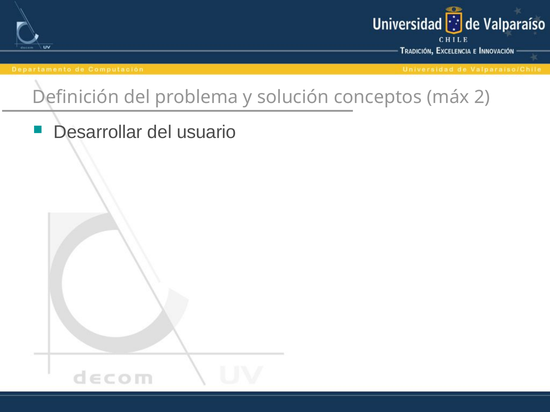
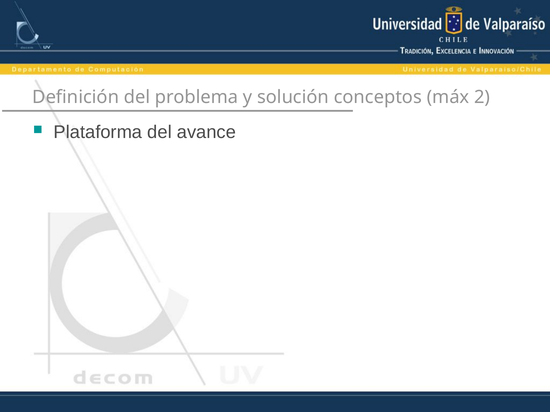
Desarrollar: Desarrollar -> Plataforma
usuario: usuario -> avance
